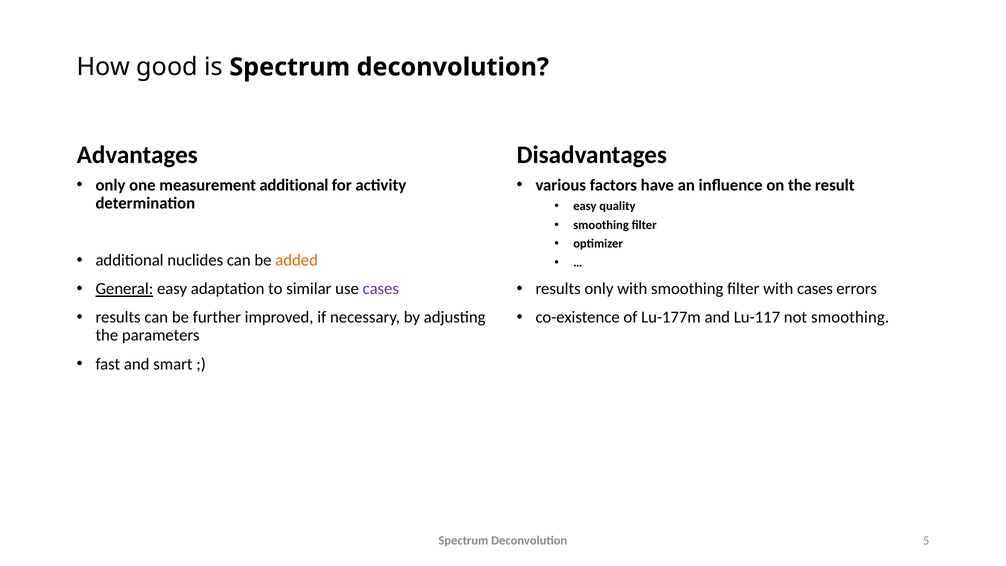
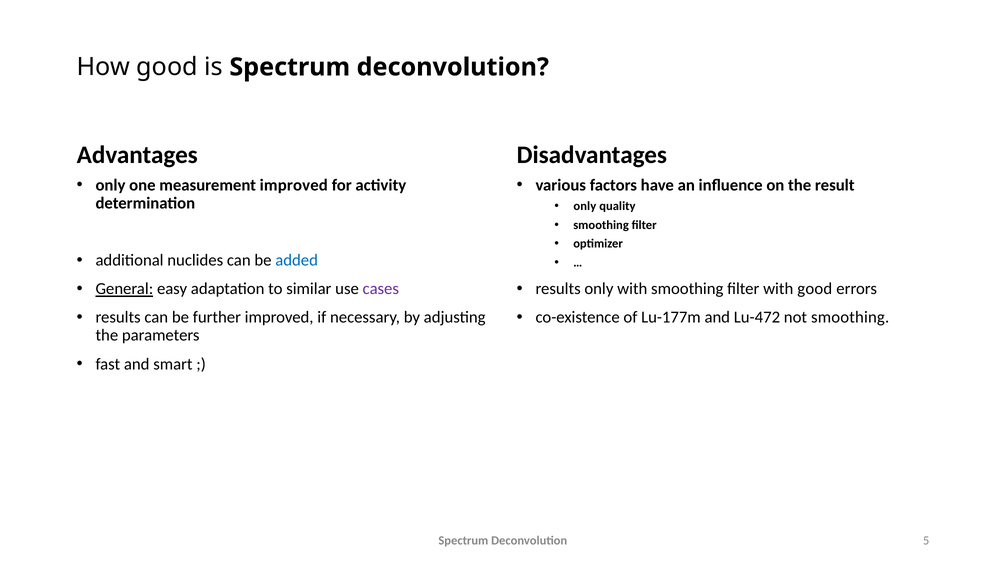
measurement additional: additional -> improved
easy at (585, 206): easy -> only
added colour: orange -> blue
with cases: cases -> good
Lu-117: Lu-117 -> Lu-472
